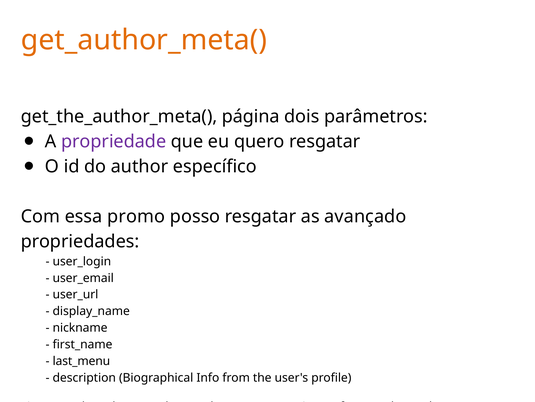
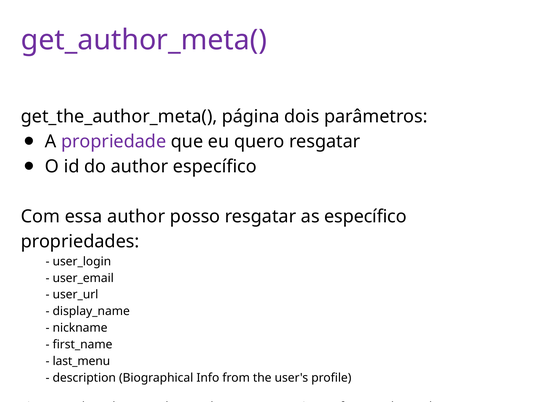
get_author_meta( colour: orange -> purple
essa promo: promo -> author
as avançado: avançado -> específico
